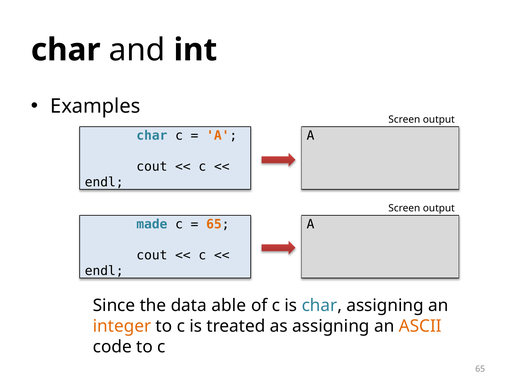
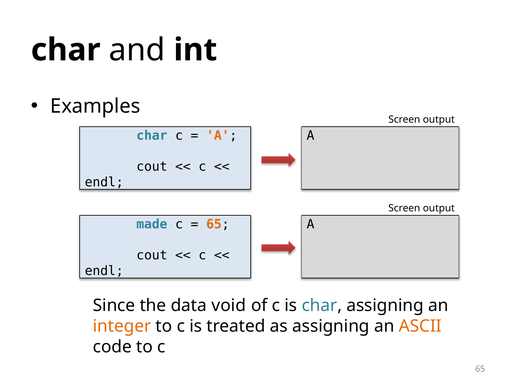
able: able -> void
